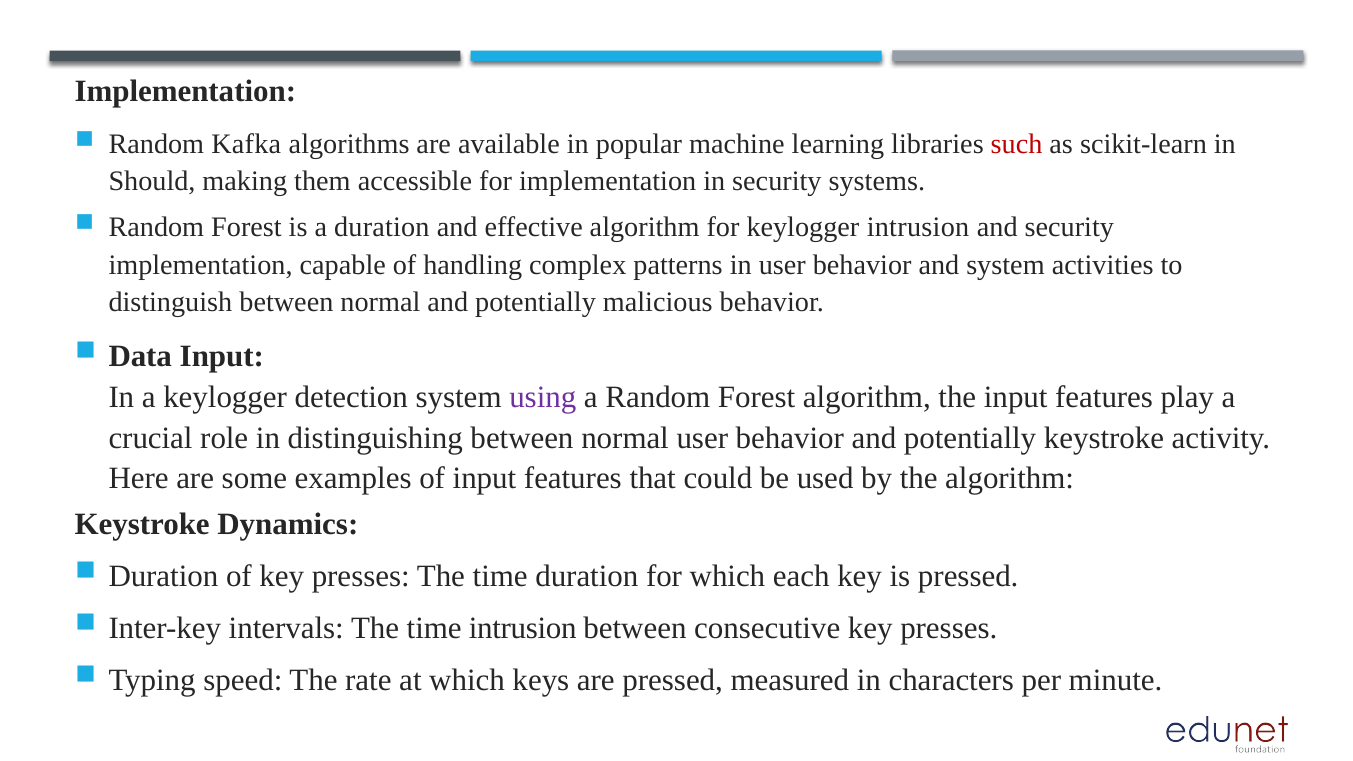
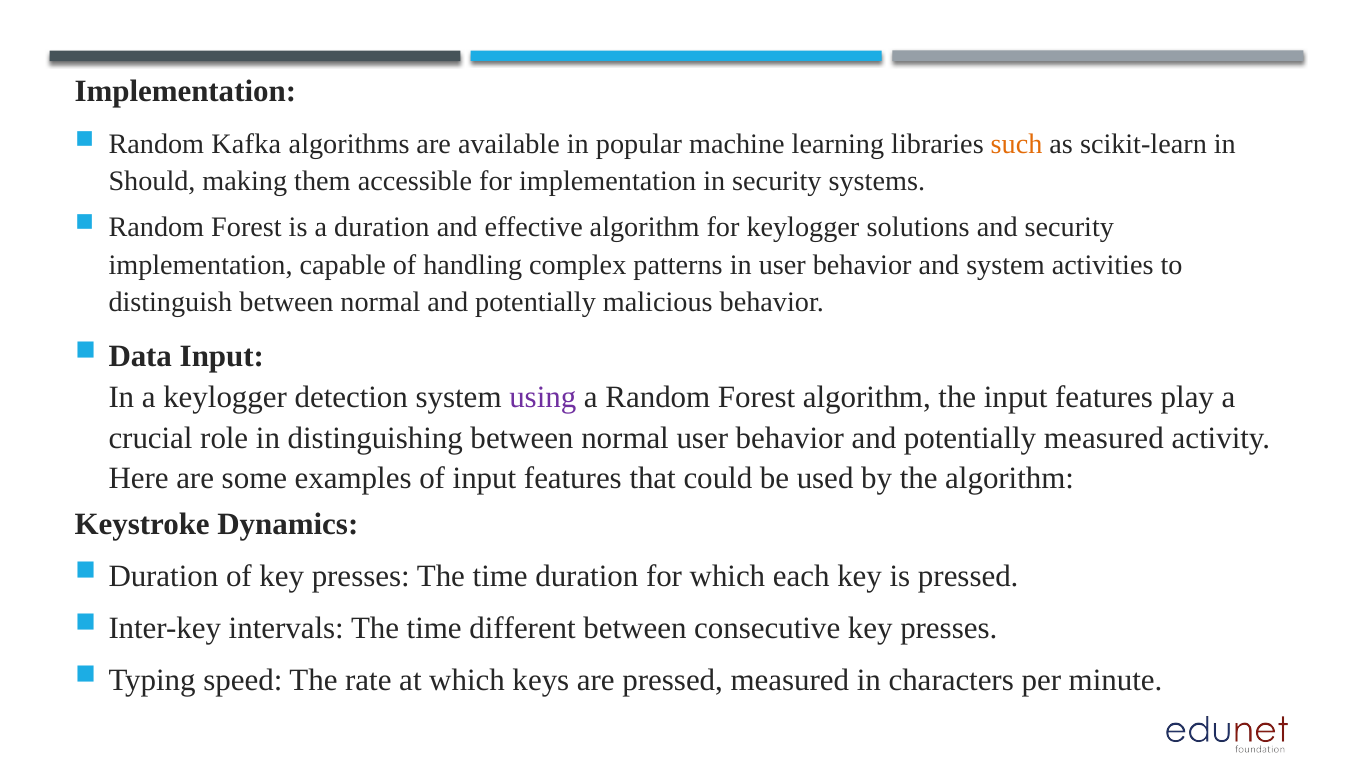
such colour: red -> orange
keylogger intrusion: intrusion -> solutions
potentially keystroke: keystroke -> measured
time intrusion: intrusion -> different
